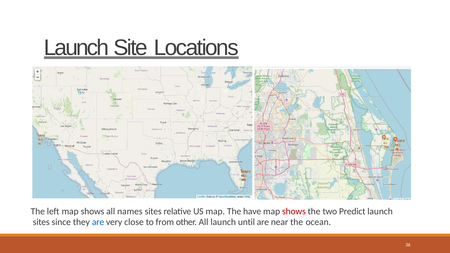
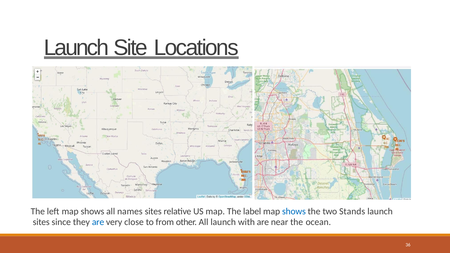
have: have -> label
shows at (294, 211) colour: red -> blue
Predict: Predict -> Stands
until: until -> with
